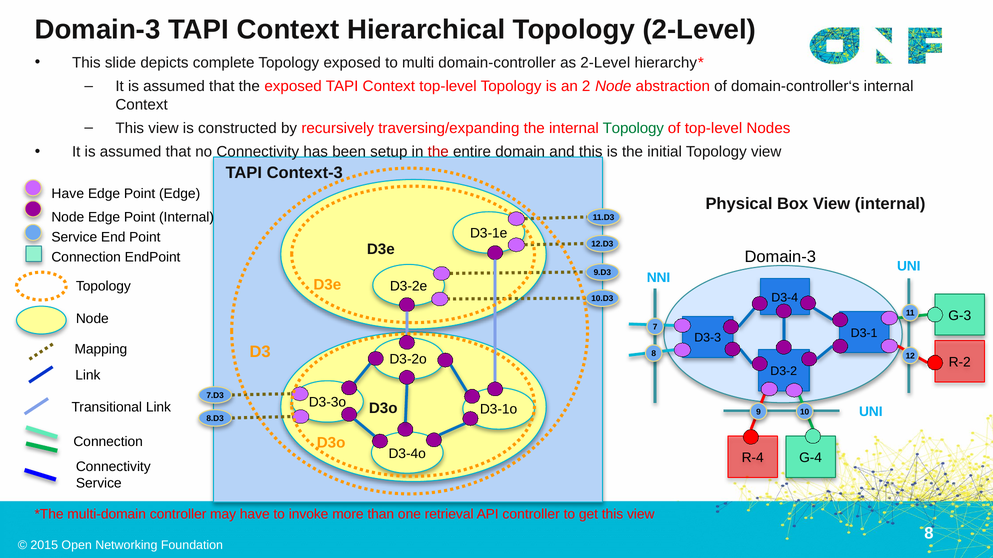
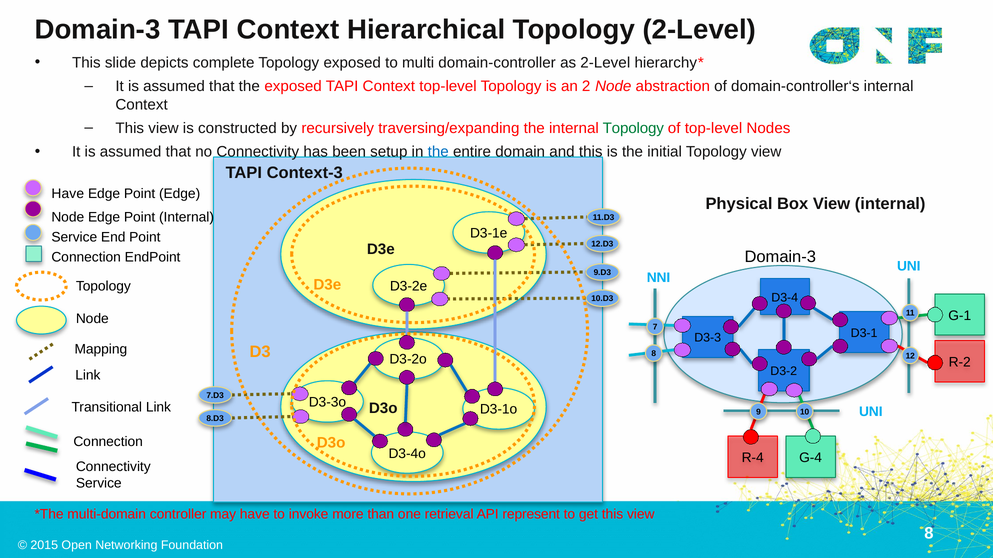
the at (438, 152) colour: red -> blue
G-3: G-3 -> G-1
API controller: controller -> represent
